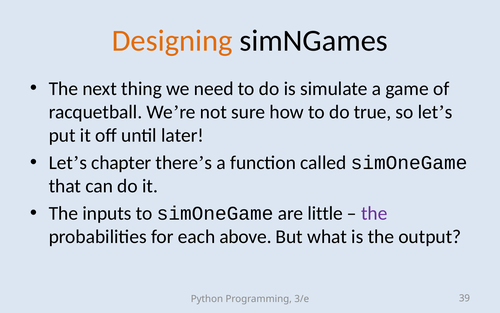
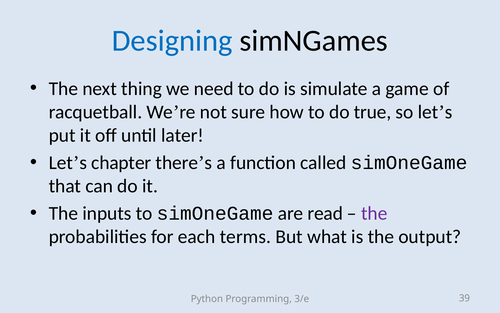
Designing colour: orange -> blue
little: little -> read
above: above -> terms
